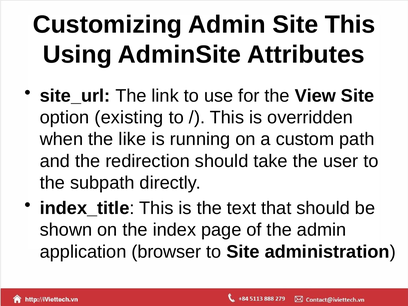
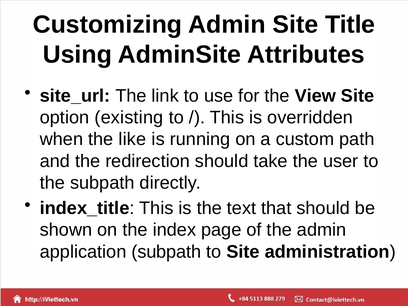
Site This: This -> Title
application browser: browser -> subpath
